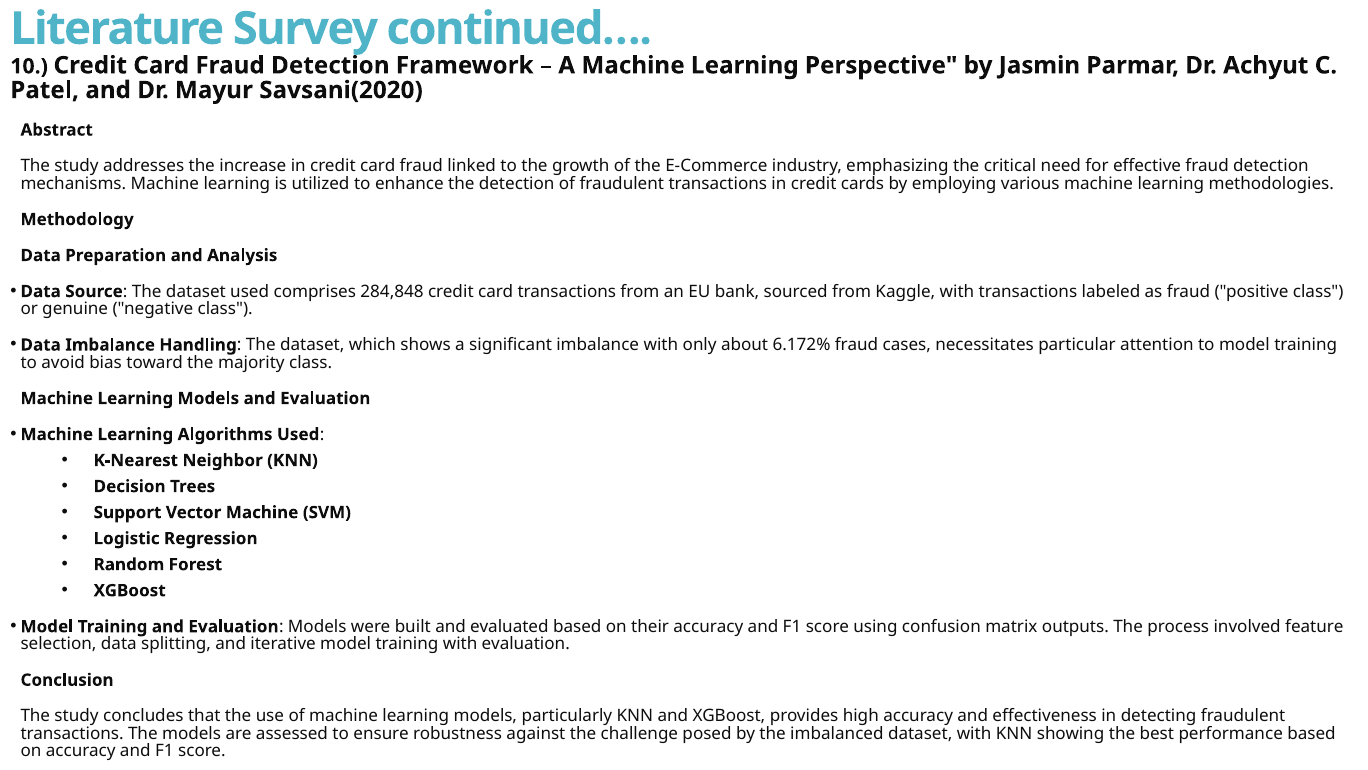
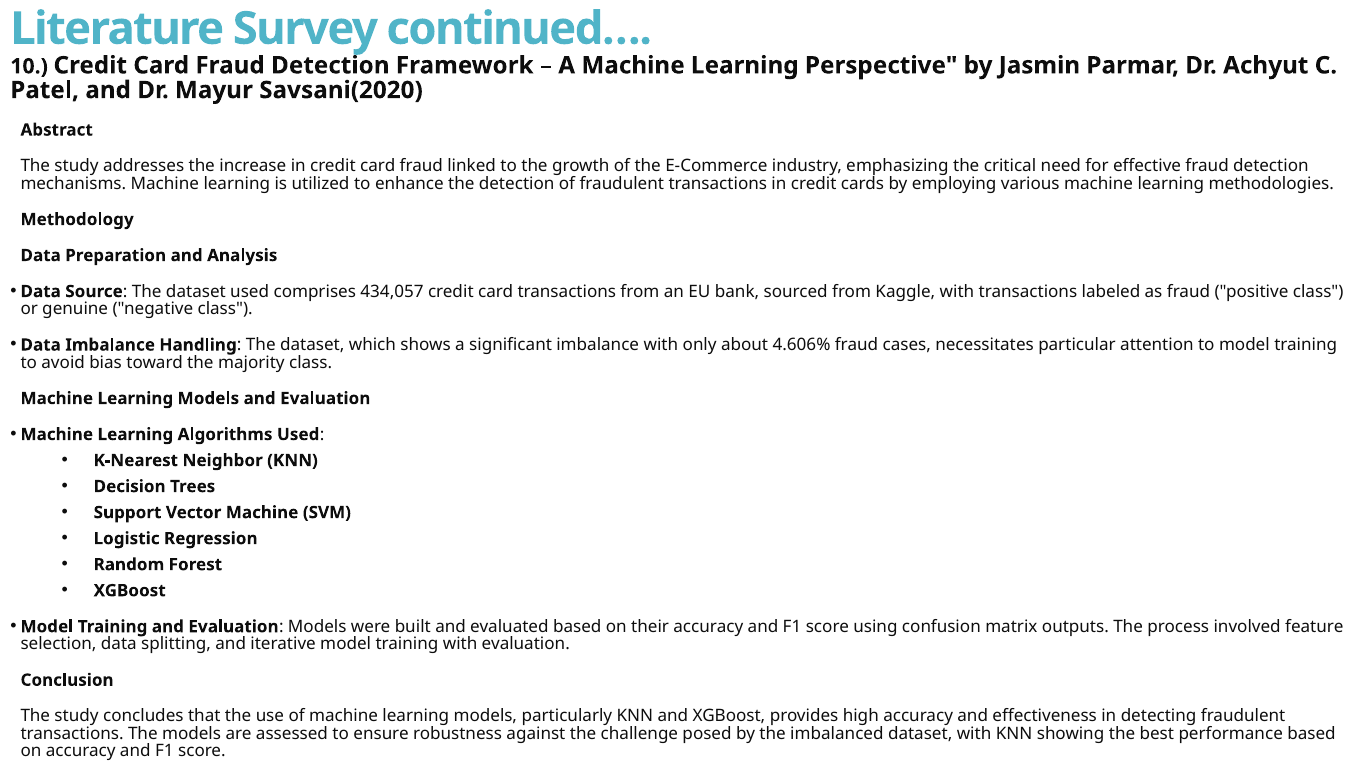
284,848: 284,848 -> 434,057
6.172%: 6.172% -> 4.606%
